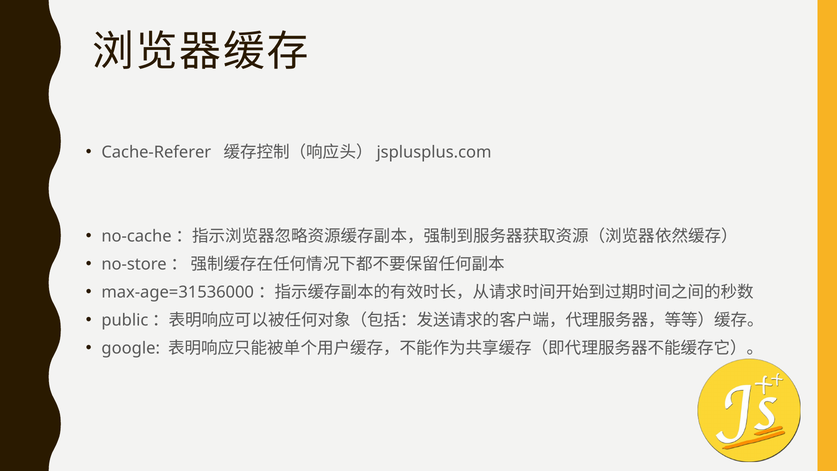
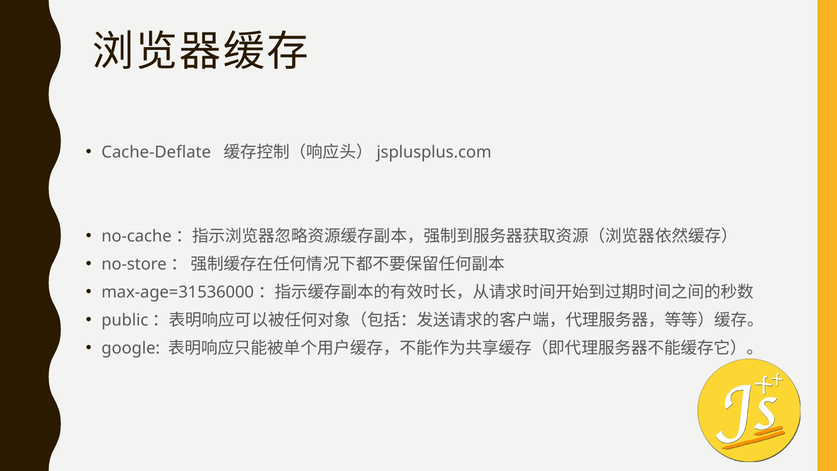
Cache-Referer: Cache-Referer -> Cache-Deflate
